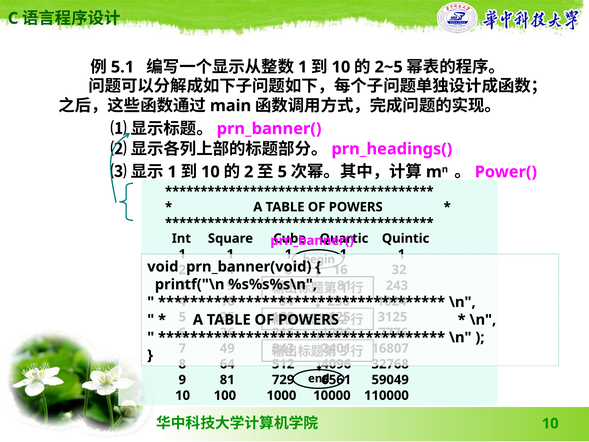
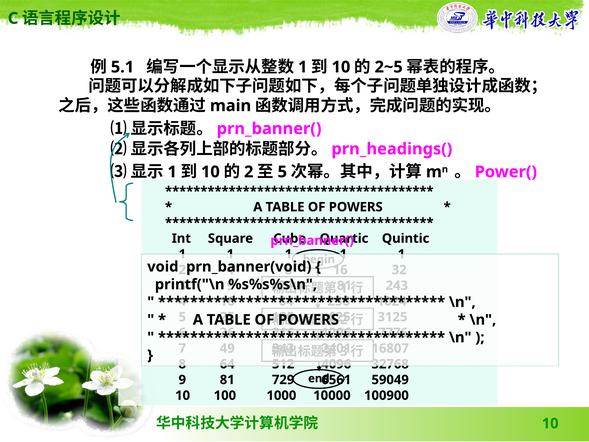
110000: 110000 -> 100900
